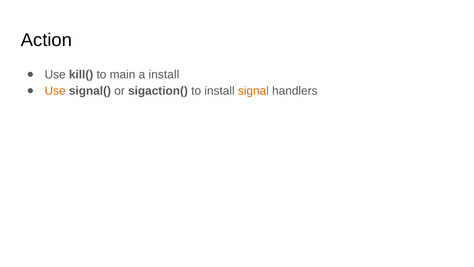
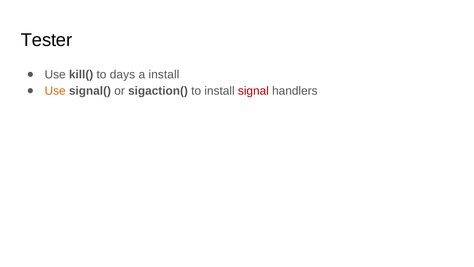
Action: Action -> Tester
main: main -> days
signal colour: orange -> red
